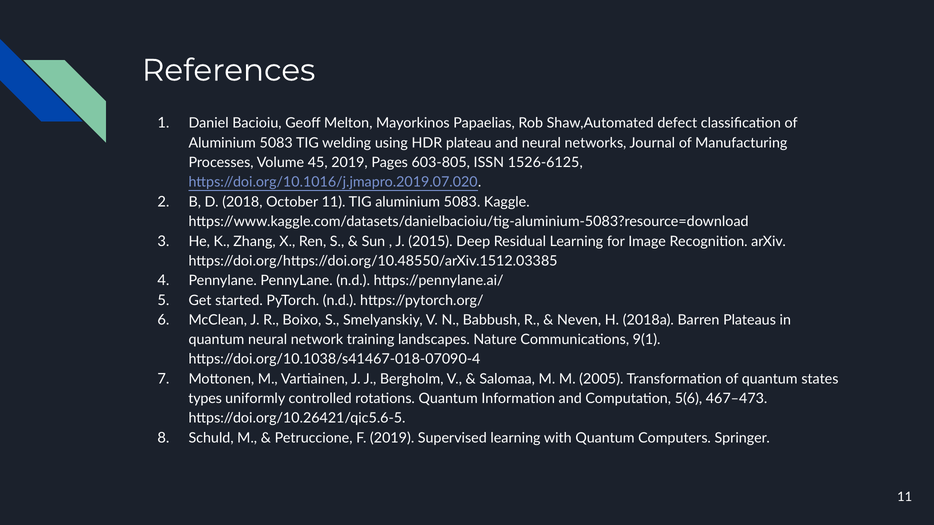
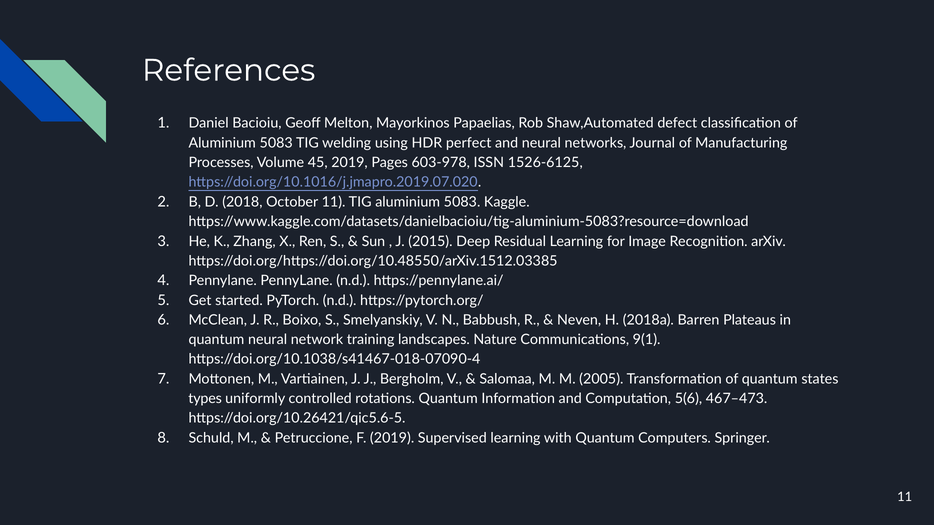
plateau: plateau -> perfect
603-805: 603-805 -> 603-978
